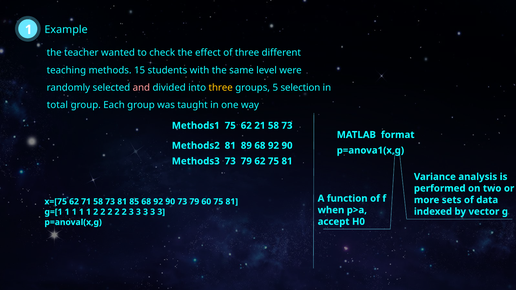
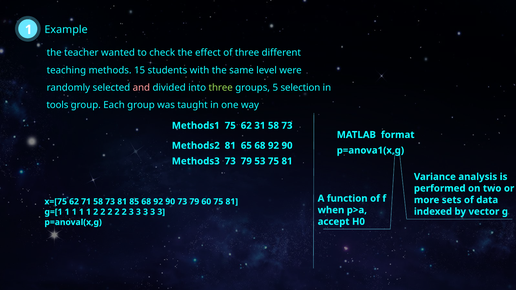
three at (221, 88) colour: yellow -> light green
total: total -> tools
21: 21 -> 31
89: 89 -> 65
79 62: 62 -> 53
